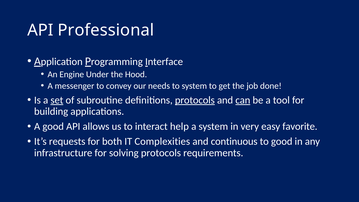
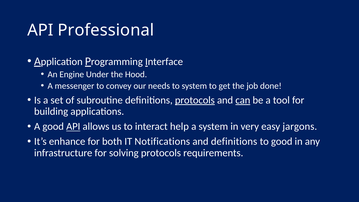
set underline: present -> none
API at (73, 126) underline: none -> present
favorite: favorite -> jargons
requests: requests -> enhance
Complexities: Complexities -> Notifications
and continuous: continuous -> definitions
